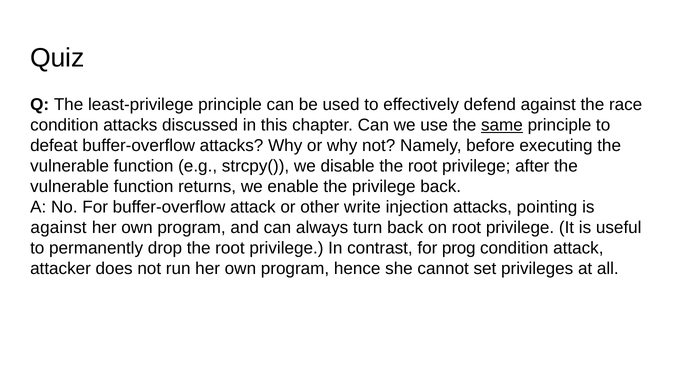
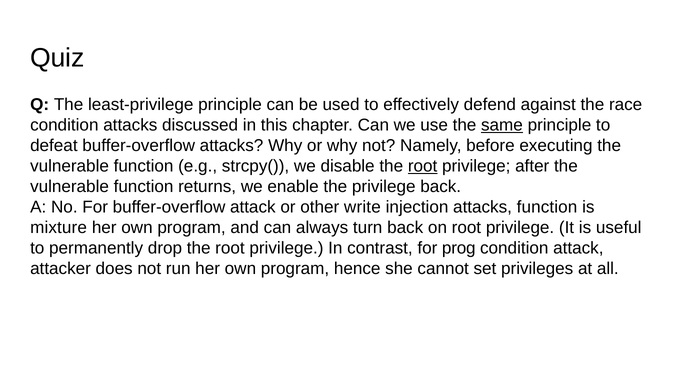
root at (423, 166) underline: none -> present
attacks pointing: pointing -> function
against at (59, 228): against -> mixture
